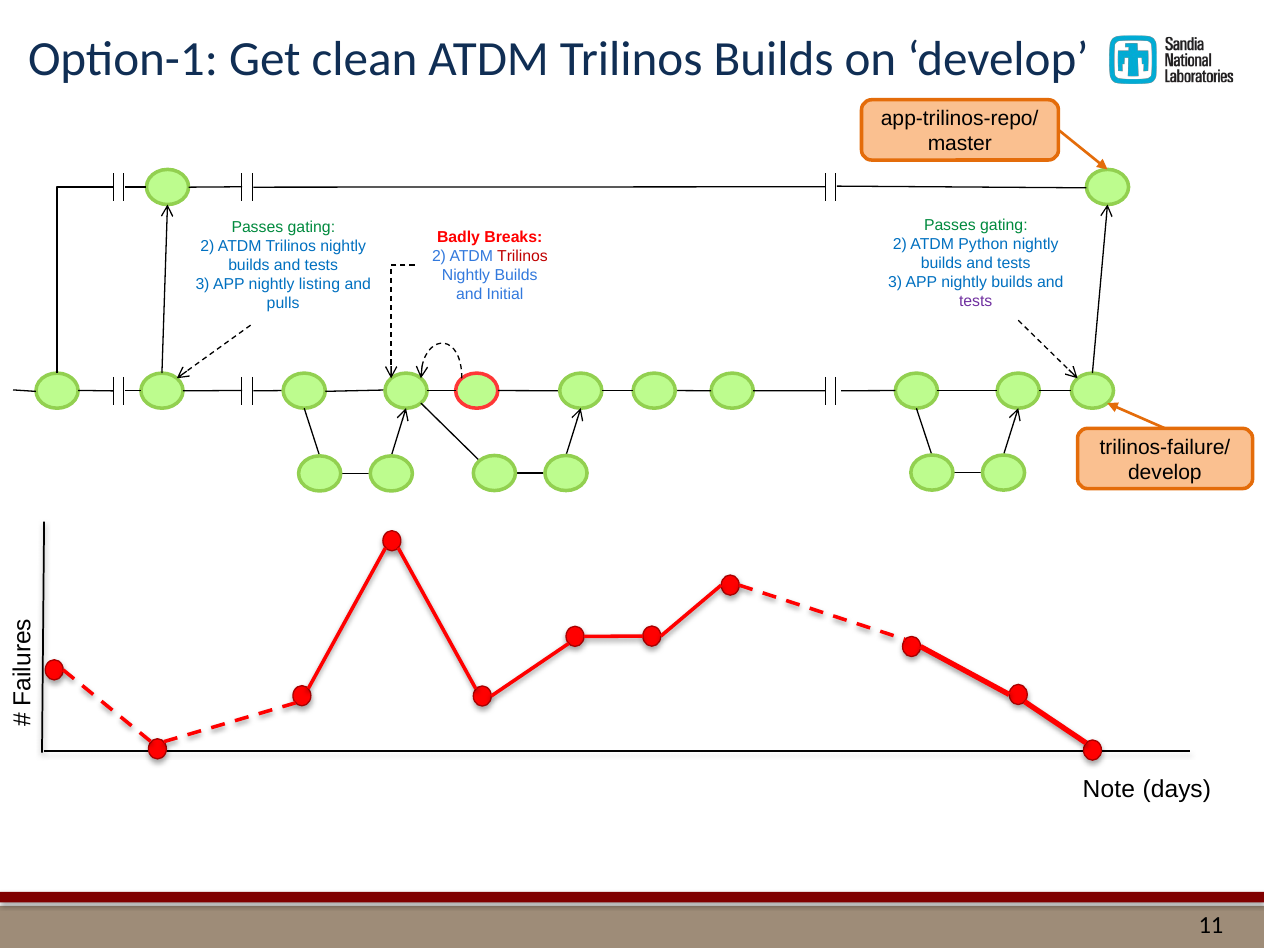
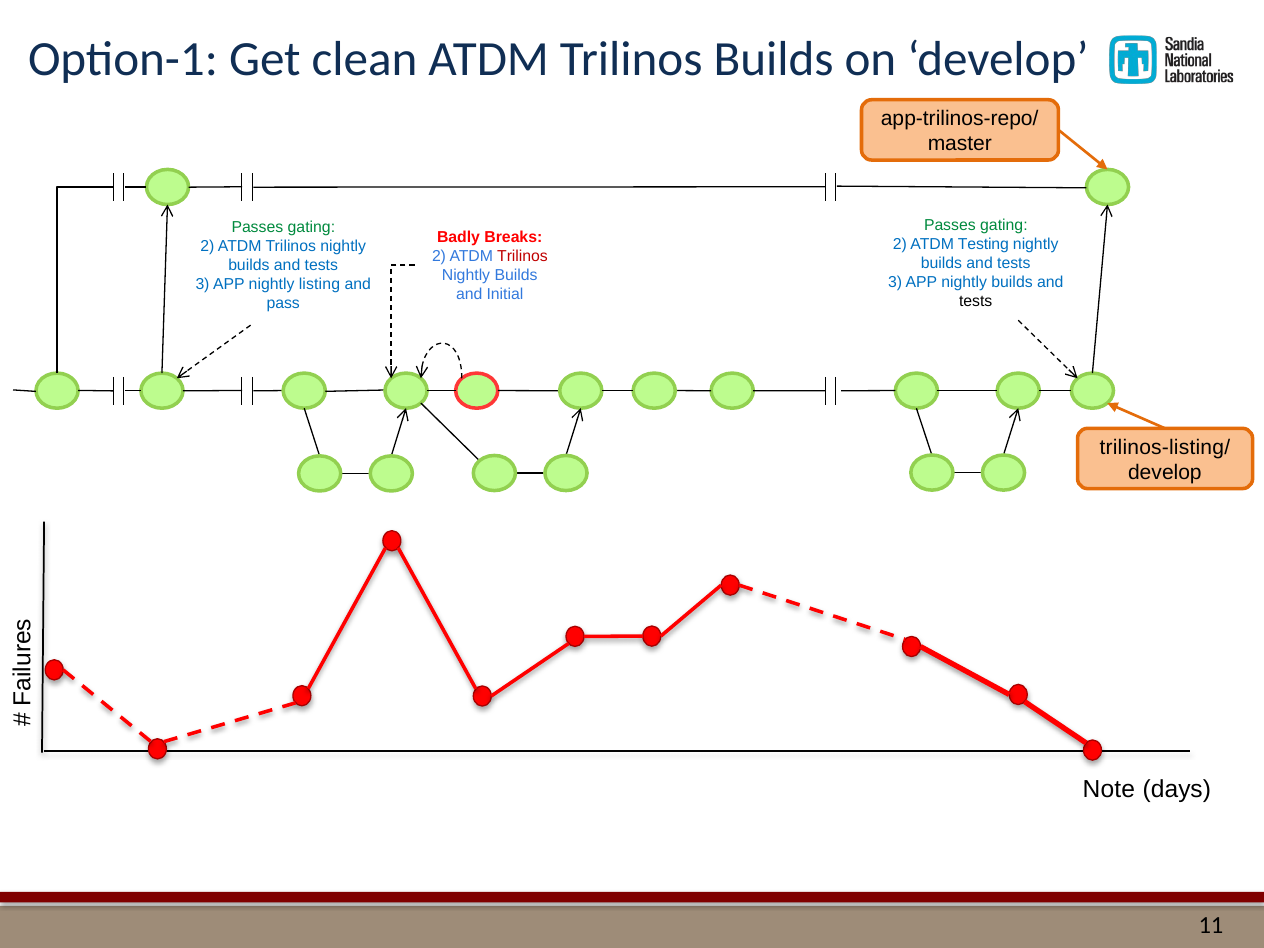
Python: Python -> Testing
tests at (976, 302) colour: purple -> black
pulls: pulls -> pass
trilinos-failure/: trilinos-failure/ -> trilinos-listing/
